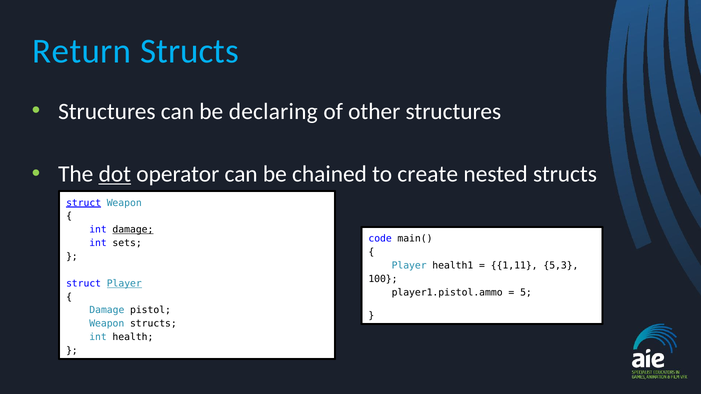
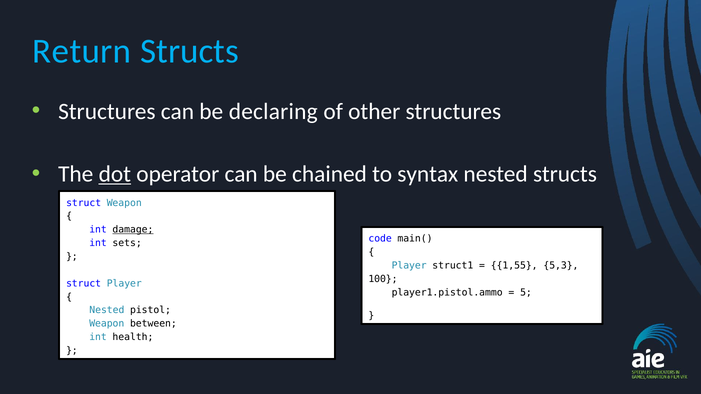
create: create -> syntax
struct at (84, 203) underline: present -> none
health1: health1 -> struct1
1,11: 1,11 -> 1,55
Player at (124, 284) underline: present -> none
Damage at (107, 311): Damage -> Nested
Weapon structs: structs -> between
